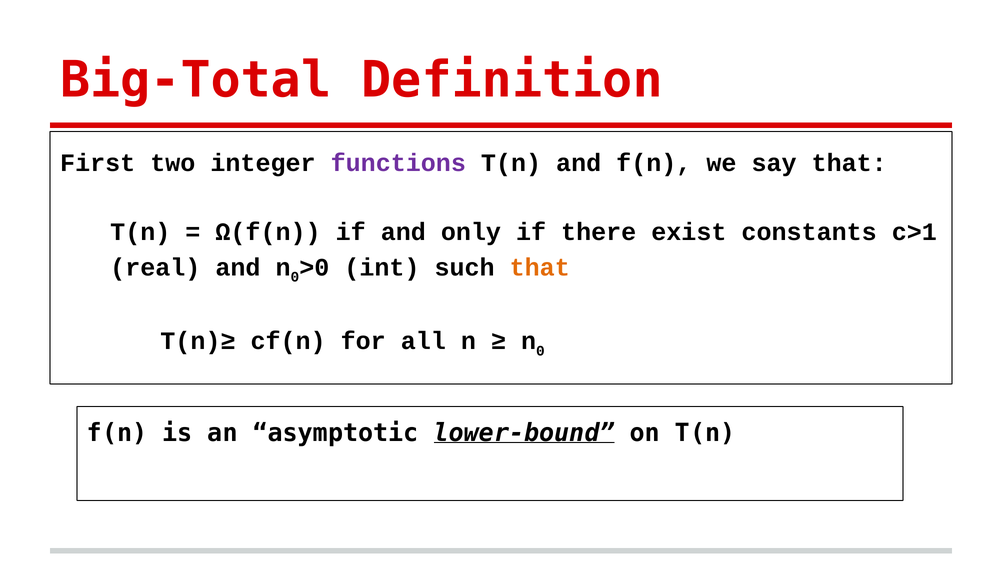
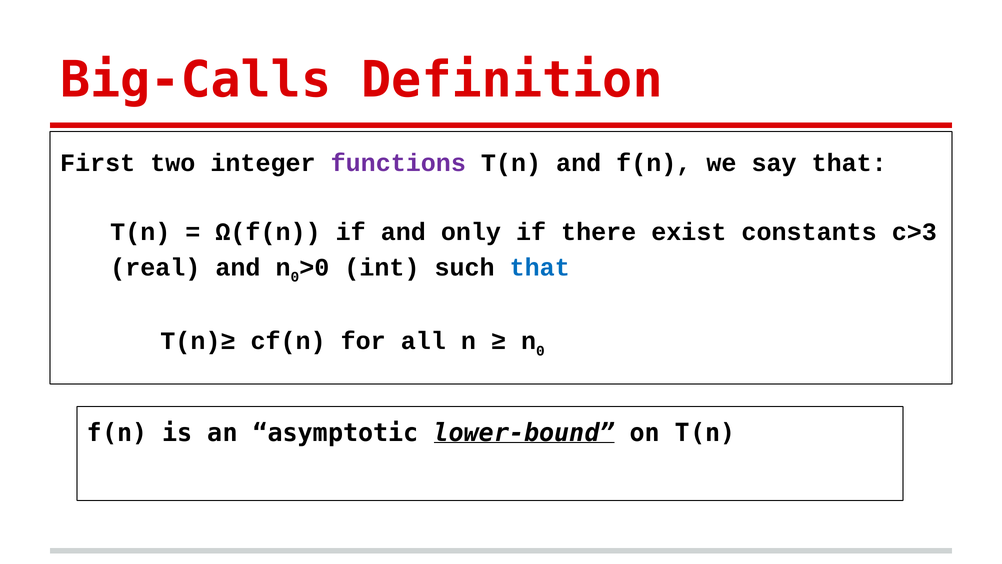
Big-Total: Big-Total -> Big-Calls
c>1: c>1 -> c>3
that at (540, 267) colour: orange -> blue
